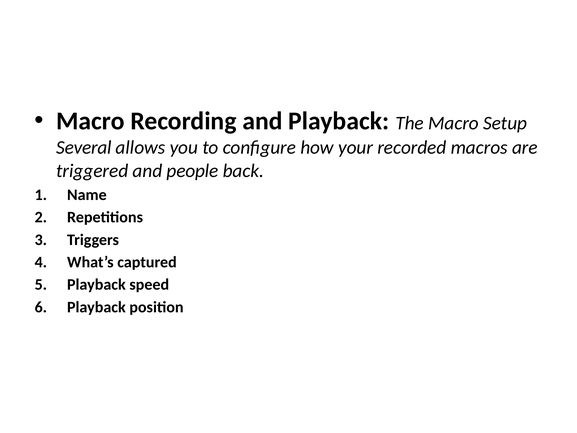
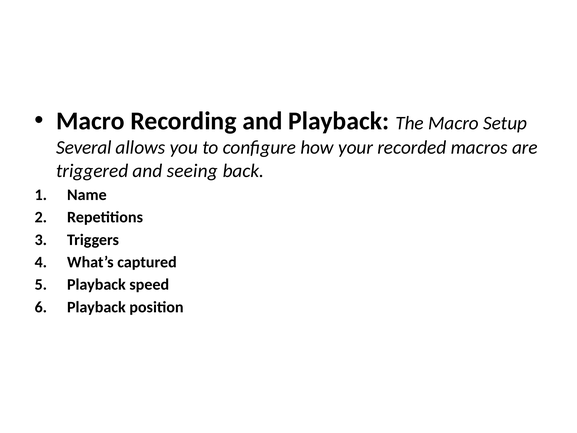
people: people -> seeing
